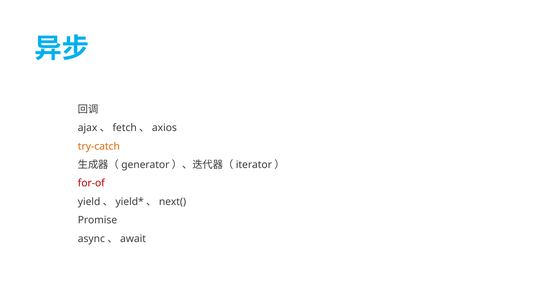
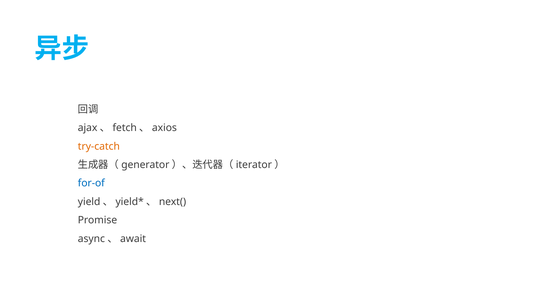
for-of colour: red -> blue
